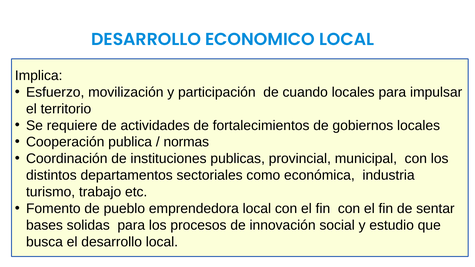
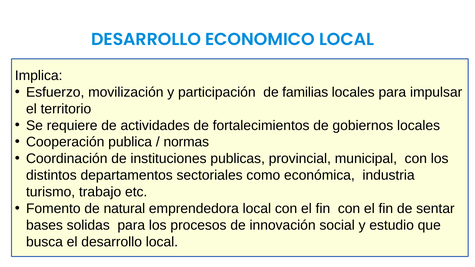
cuando: cuando -> familias
pueblo: pueblo -> natural
